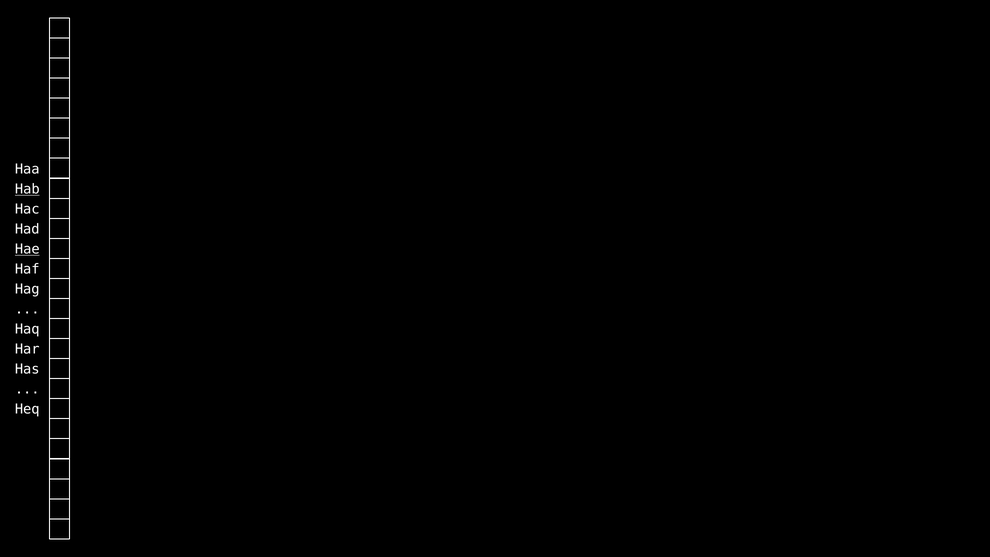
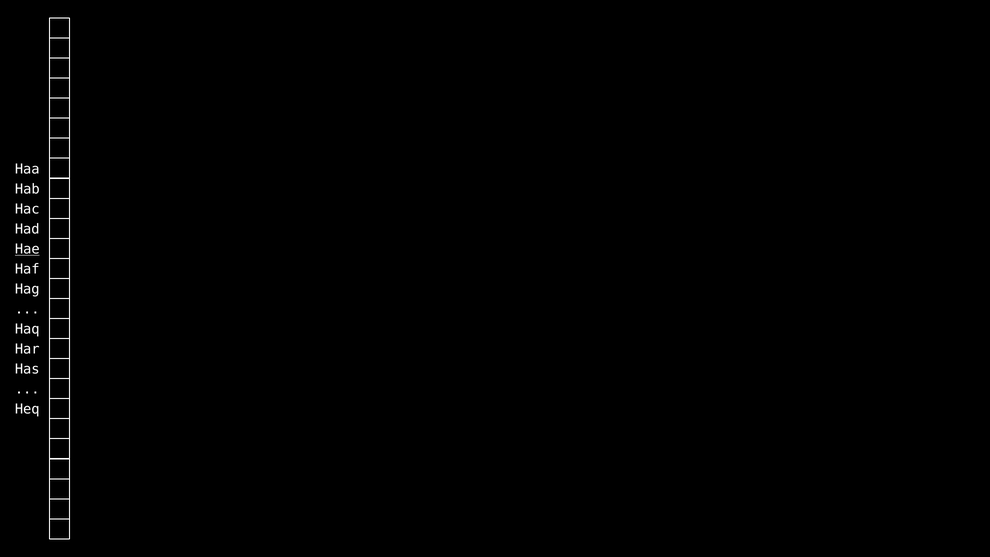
Hab underline: present -> none
